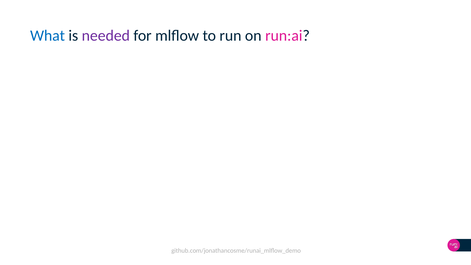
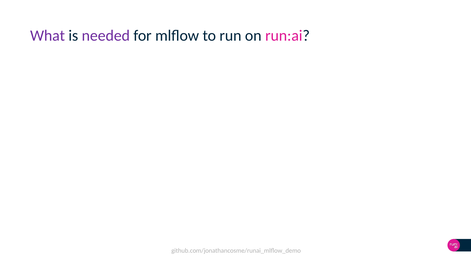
What colour: blue -> purple
